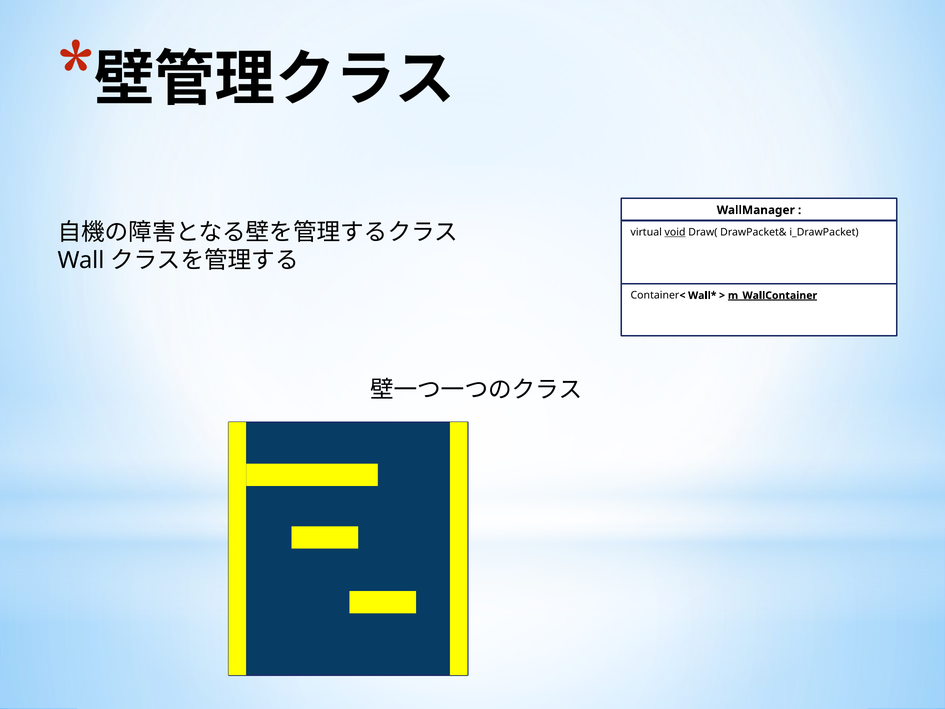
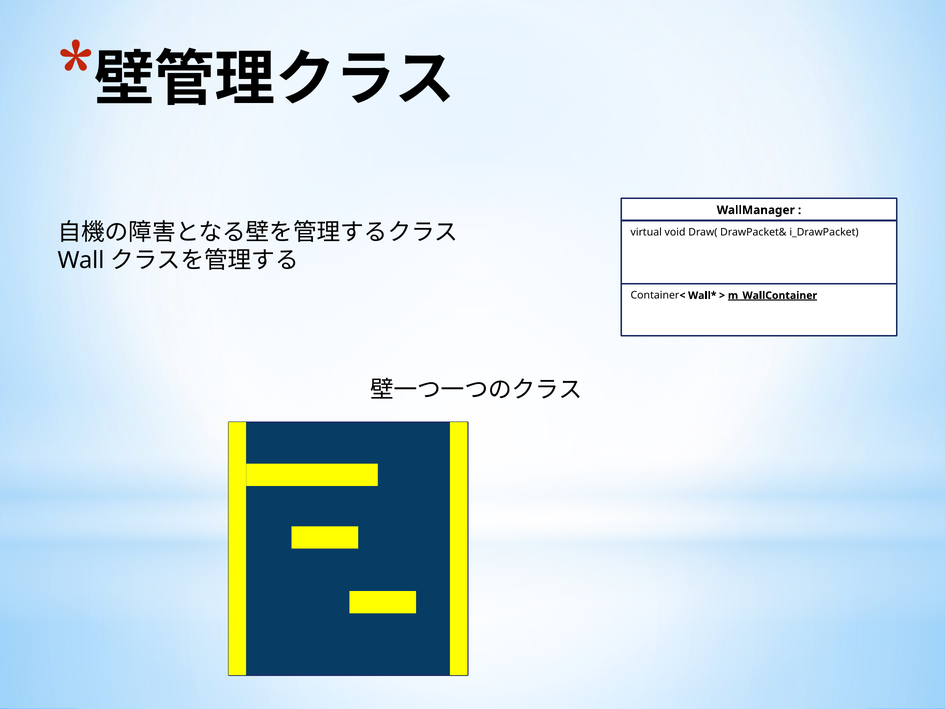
void underline: present -> none
